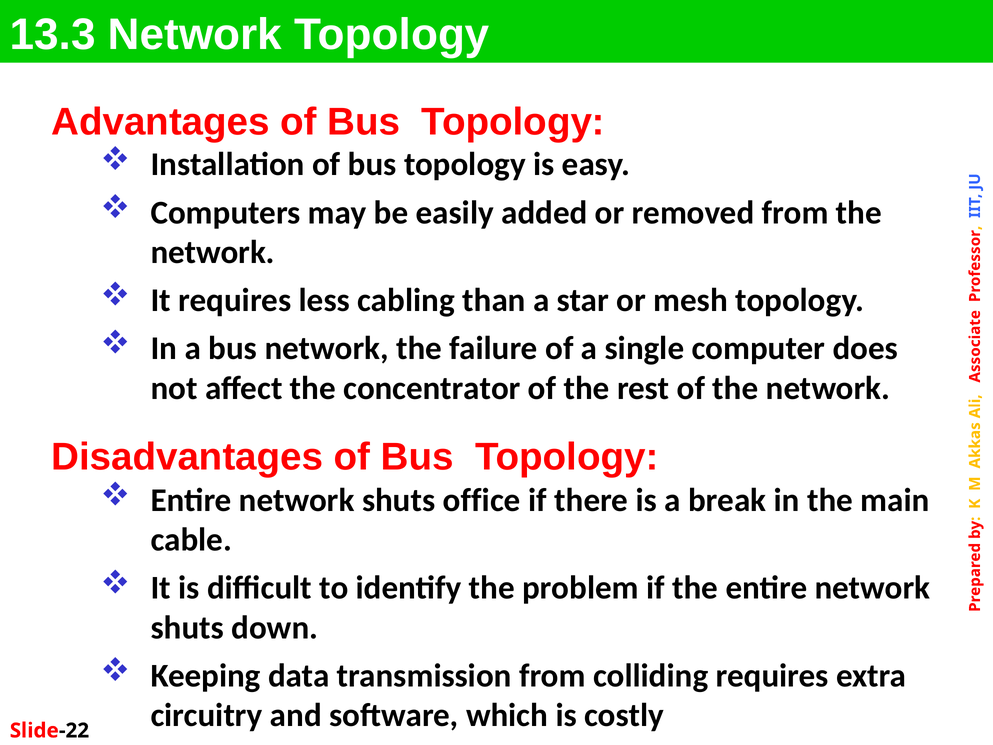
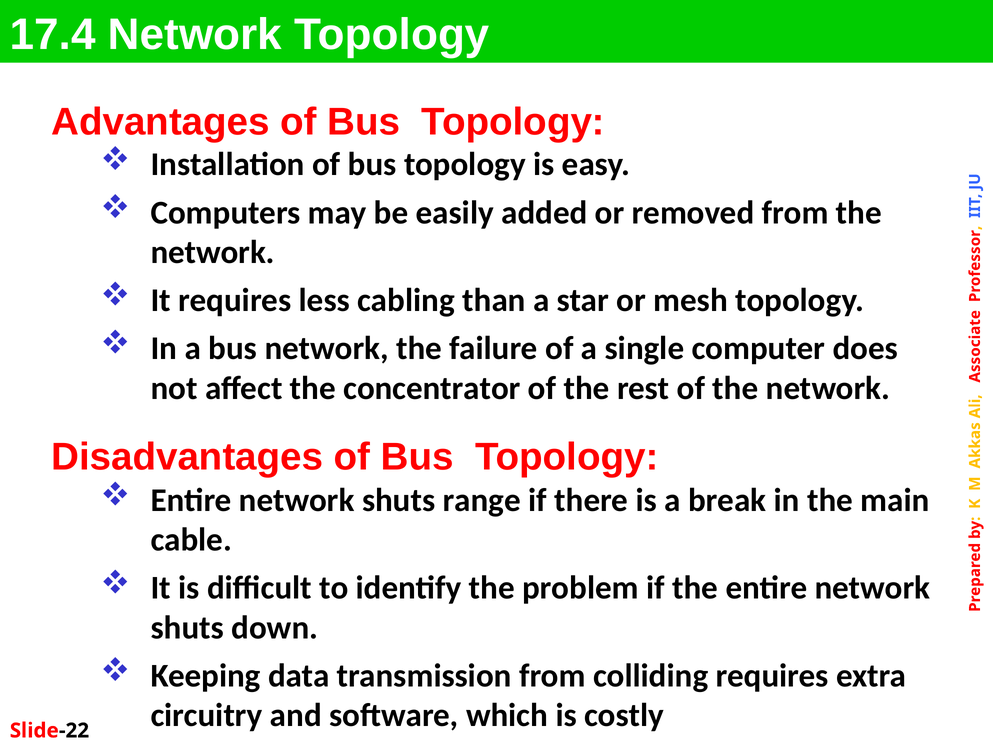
13.3: 13.3 -> 17.4
office: office -> range
